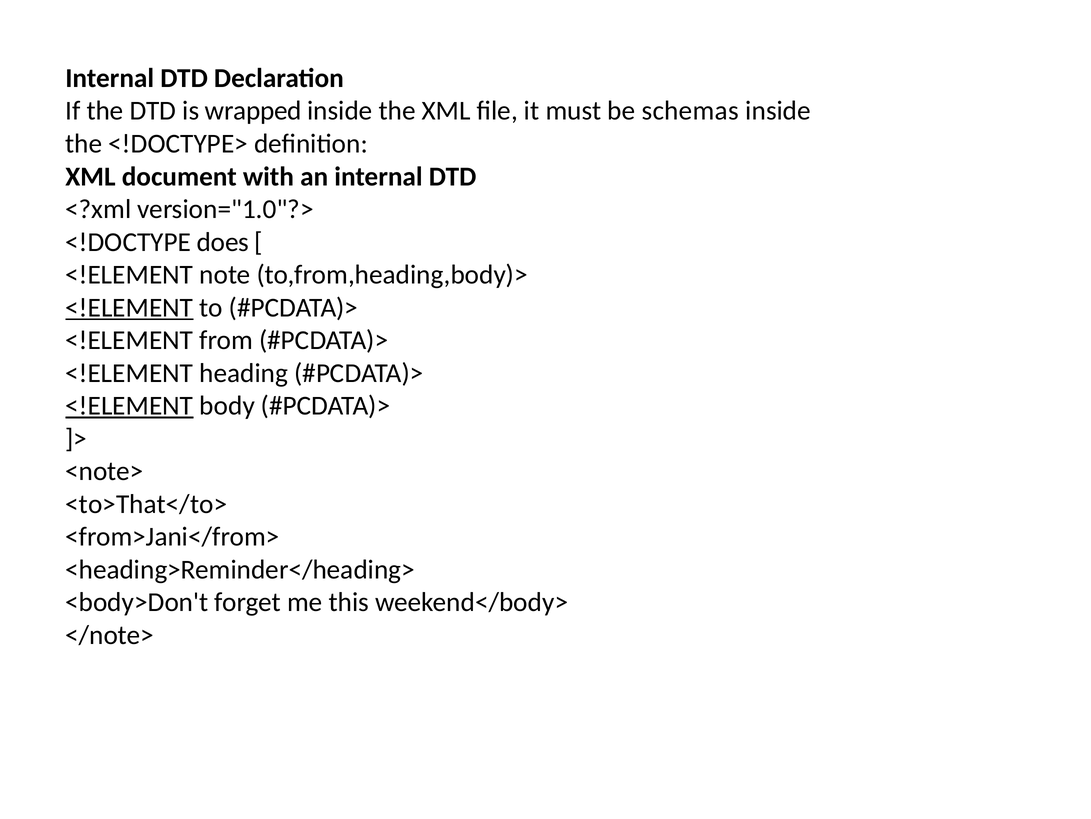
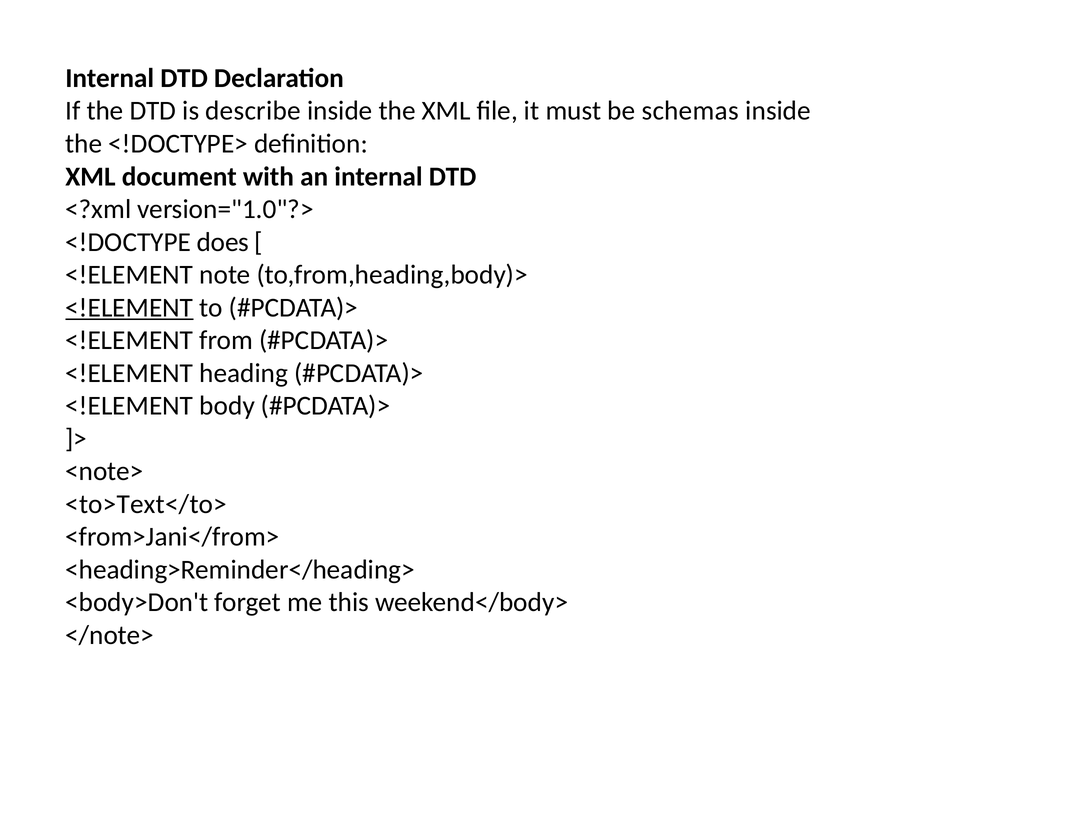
wrapped: wrapped -> describe
<!ELEMENT at (129, 405) underline: present -> none
<to>That</to>: <to>That</to> -> <to>Text</to>
